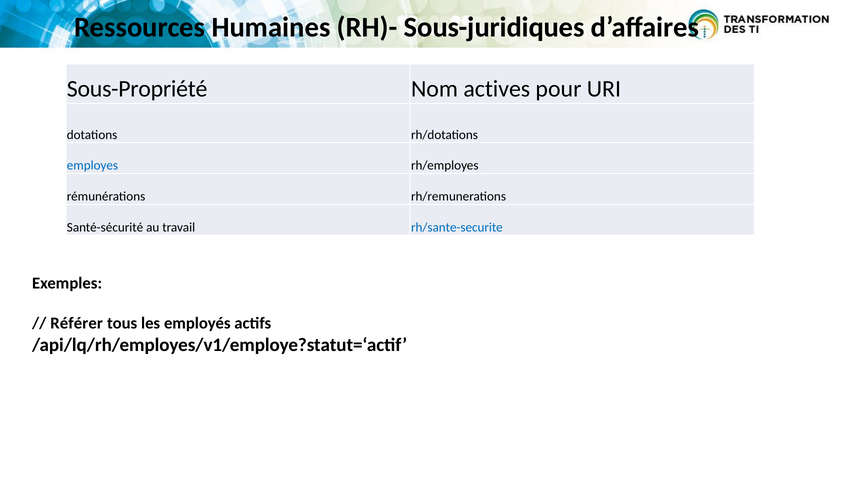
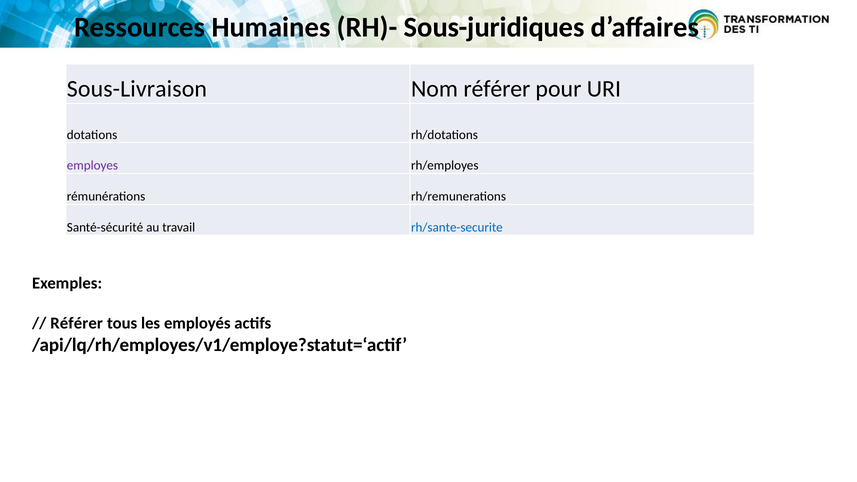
Sous-Propriété: Sous-Propriété -> Sous-Livraison
Nom actives: actives -> référer
employes colour: blue -> purple
